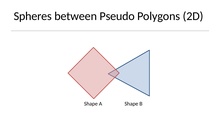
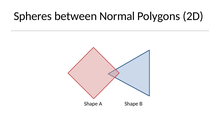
Pseudo: Pseudo -> Normal
